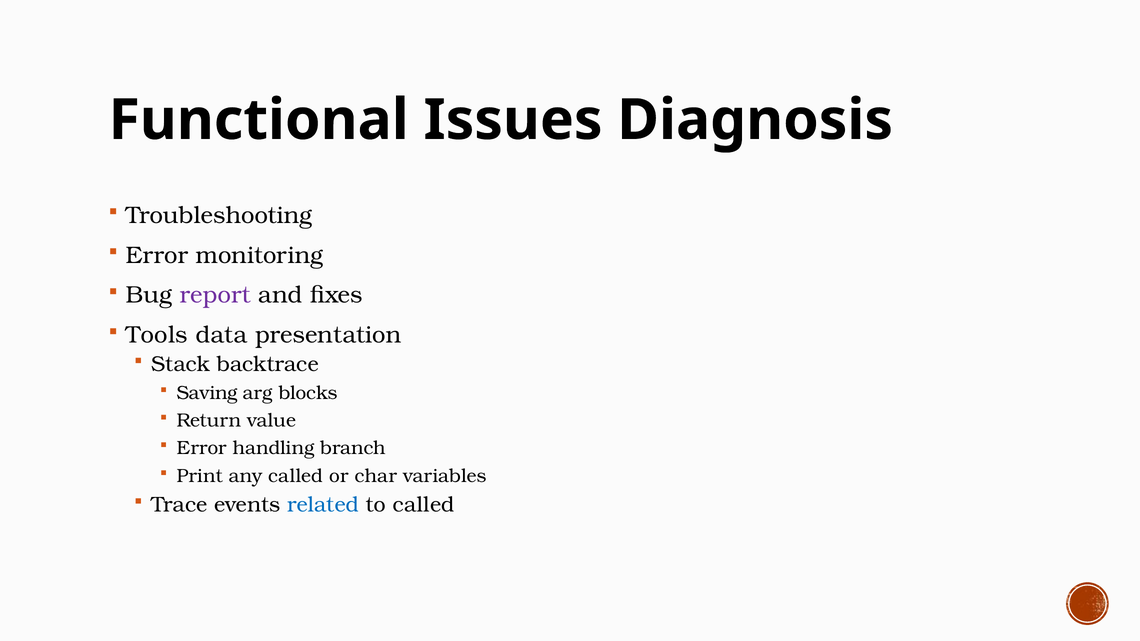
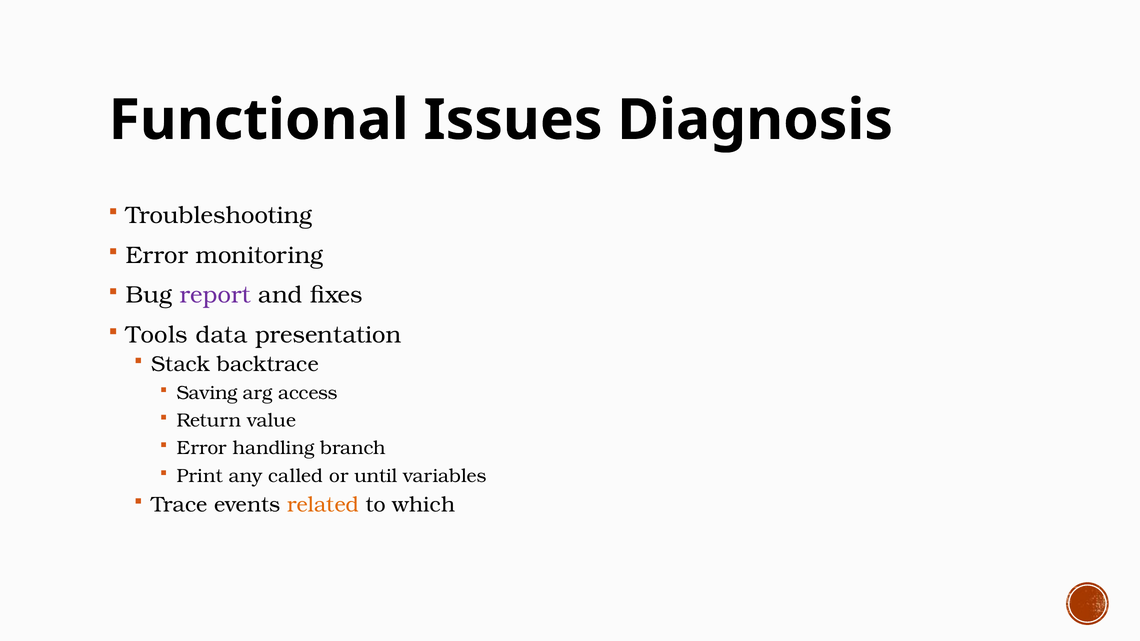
blocks: blocks -> access
char: char -> until
related colour: blue -> orange
to called: called -> which
